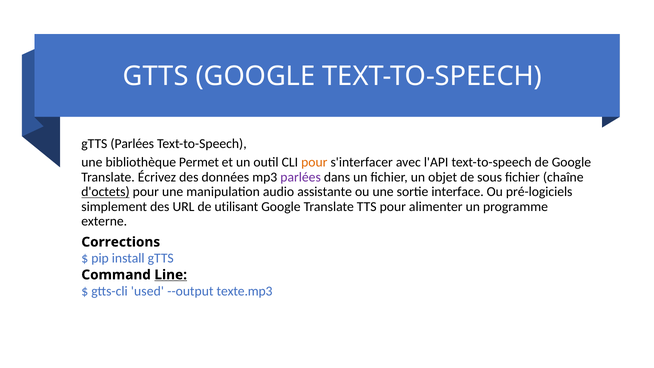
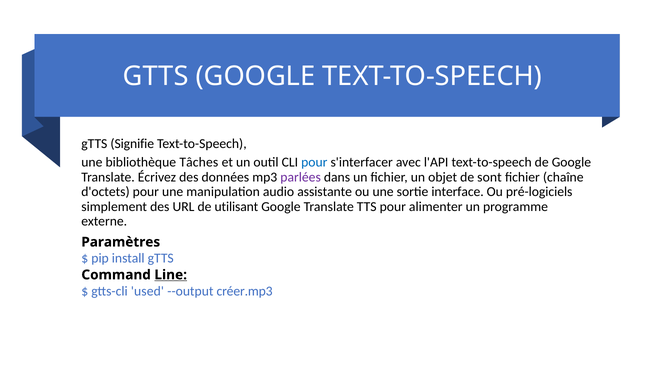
gTTS Parlées: Parlées -> Signifie
Permet: Permet -> Tâches
pour at (314, 162) colour: orange -> blue
sous: sous -> sont
d'octets underline: present -> none
Corrections: Corrections -> Paramètres
texte.mp3: texte.mp3 -> créer.mp3
